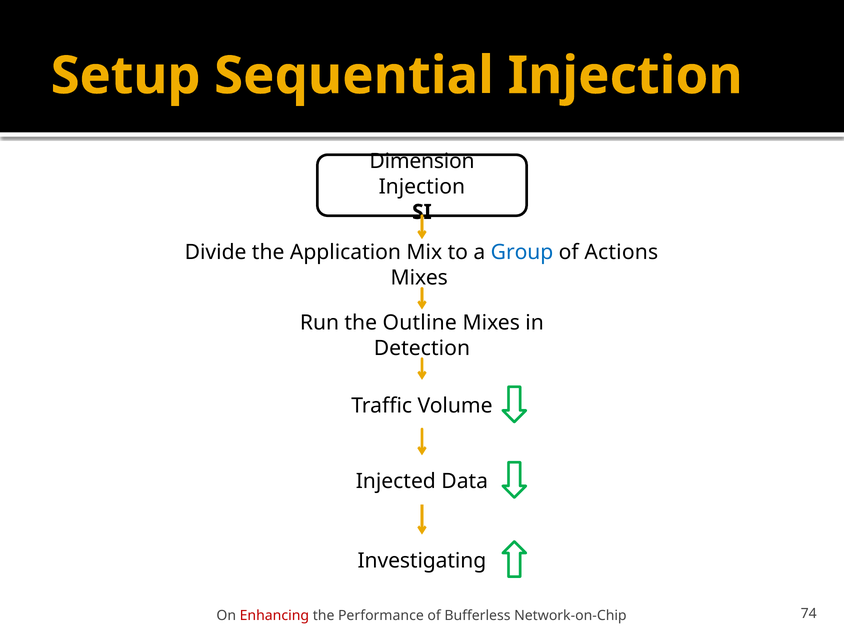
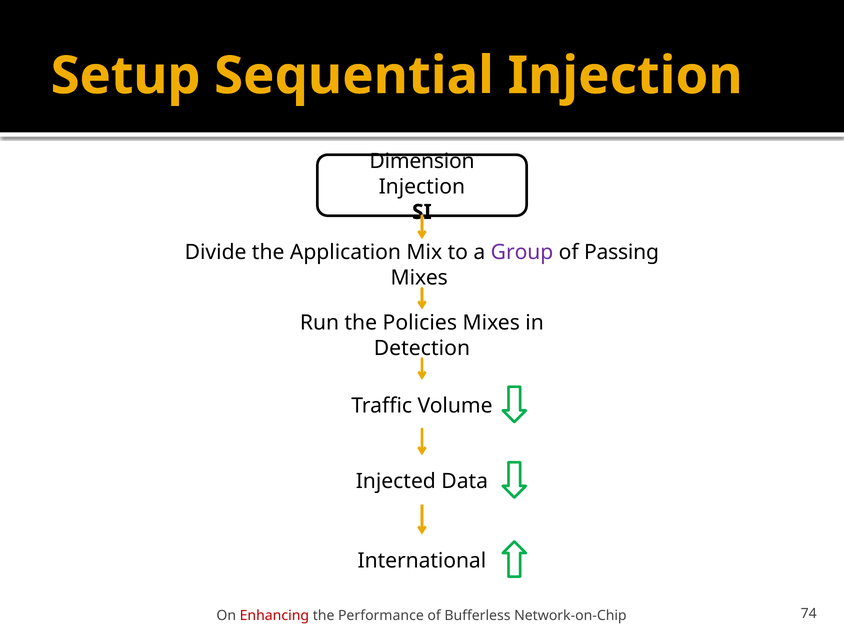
Group colour: blue -> purple
Actions: Actions -> Passing
Outline: Outline -> Policies
Investigating: Investigating -> International
